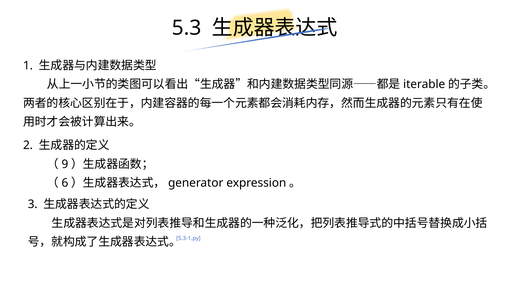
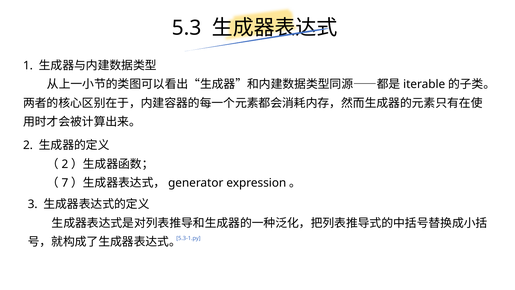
9 at (65, 164): 9 -> 2
6: 6 -> 7
